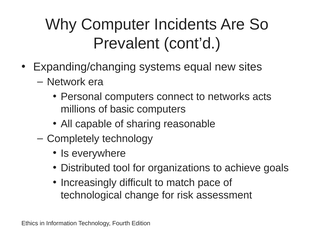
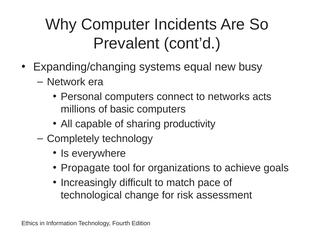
sites: sites -> busy
reasonable: reasonable -> productivity
Distributed: Distributed -> Propagate
